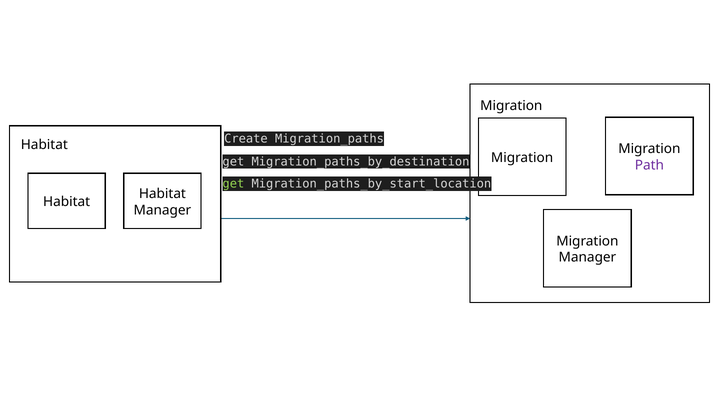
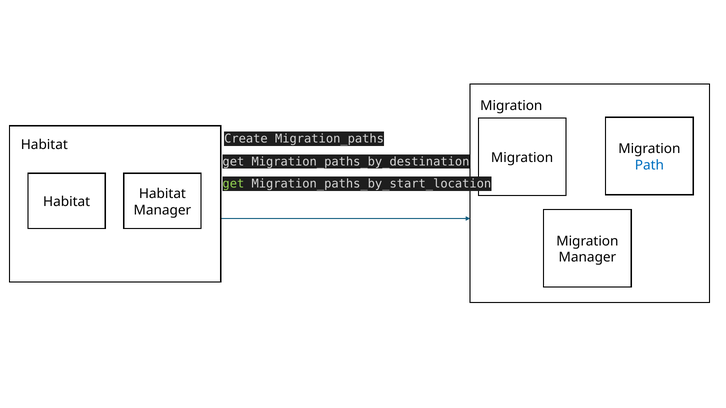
Path colour: purple -> blue
